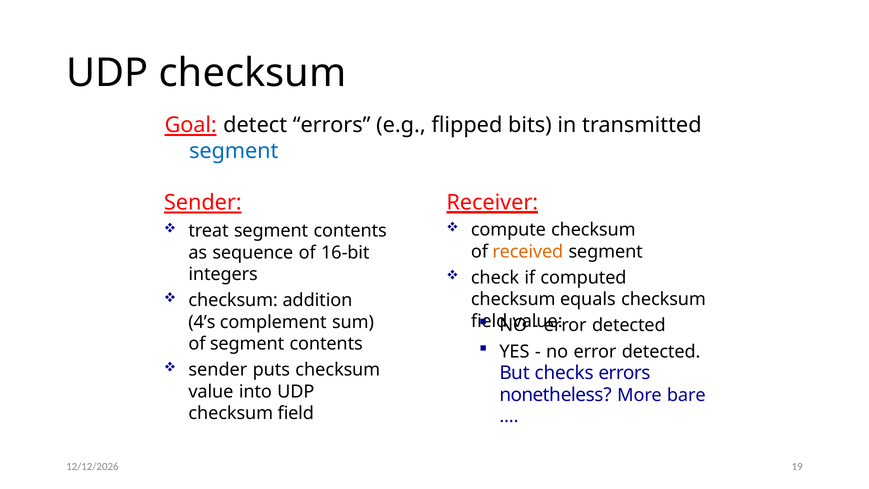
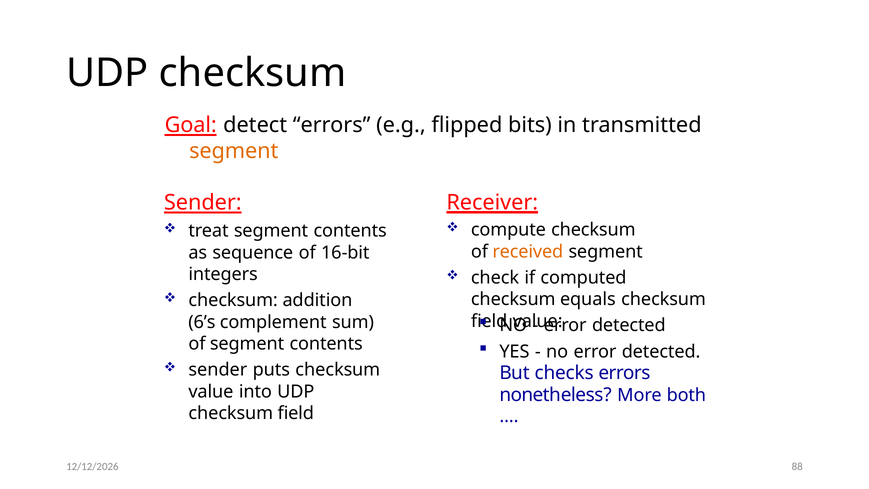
segment at (234, 151) colour: blue -> orange
4’s: 4’s -> 6’s
bare: bare -> both
19: 19 -> 88
